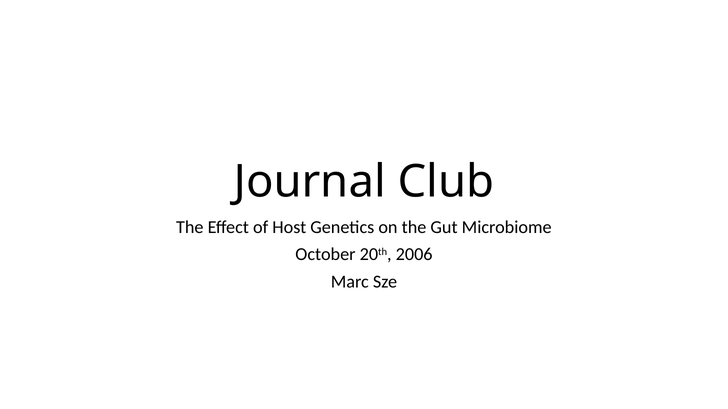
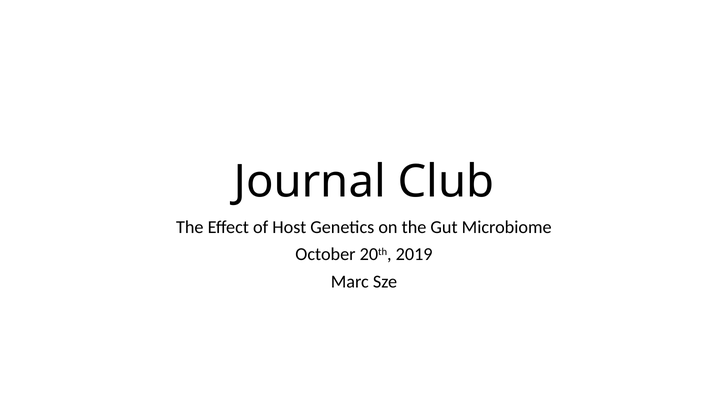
2006: 2006 -> 2019
